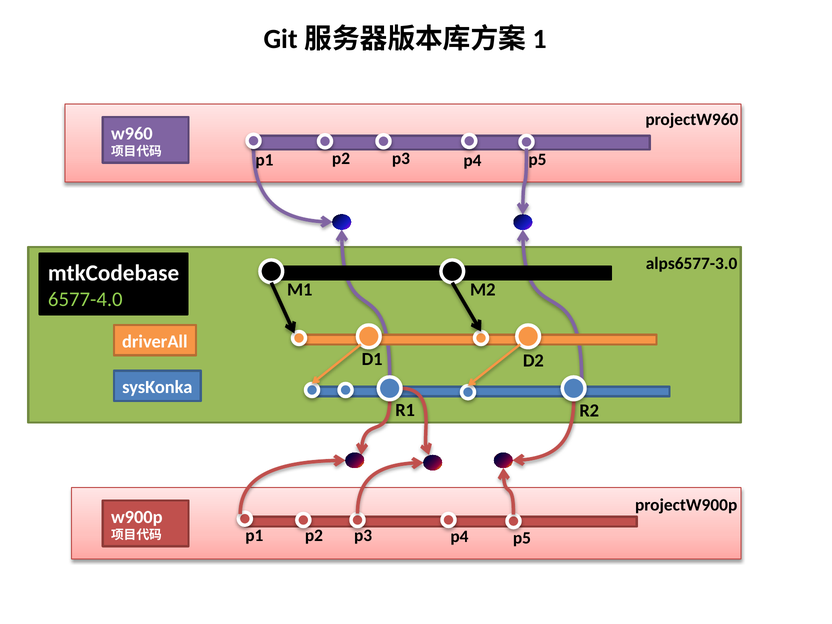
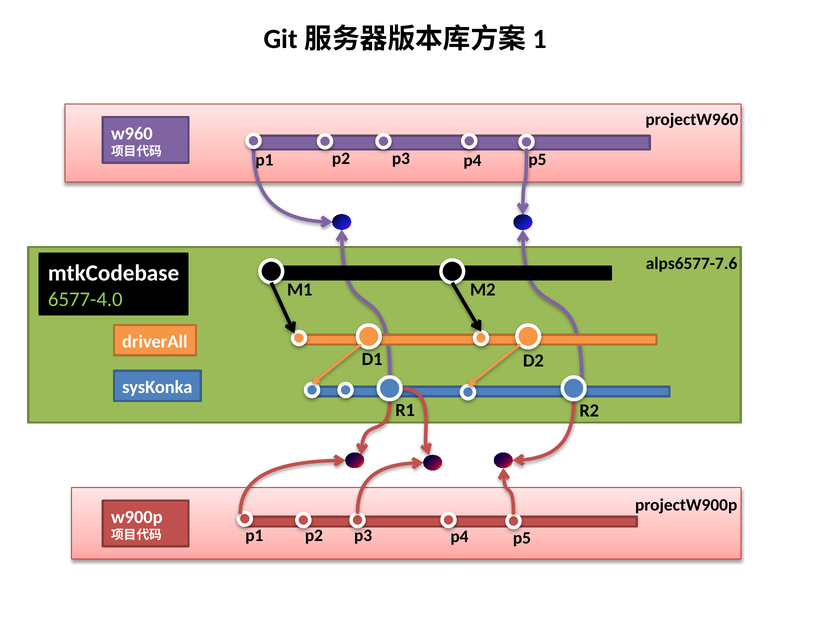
alps6577-3.0: alps6577-3.0 -> alps6577-7.6
